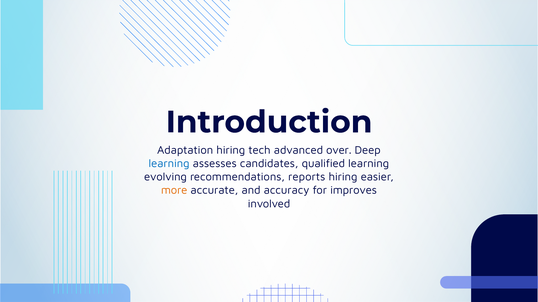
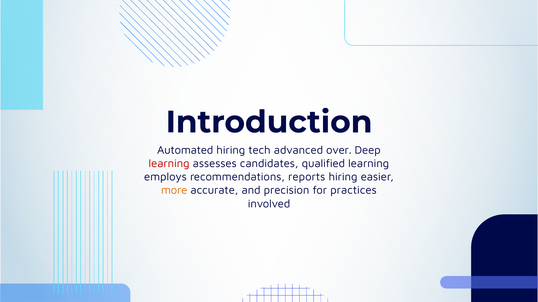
Adaptation: Adaptation -> Automated
learning at (169, 164) colour: blue -> red
evolving: evolving -> employs
accuracy: accuracy -> precision
improves: improves -> practices
